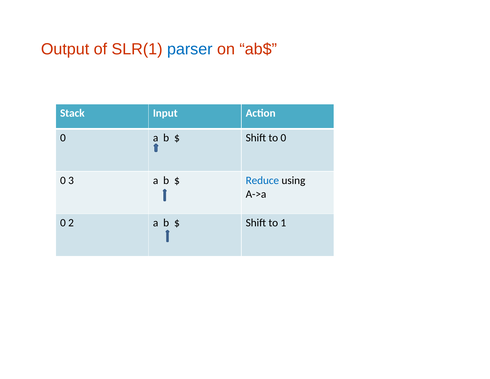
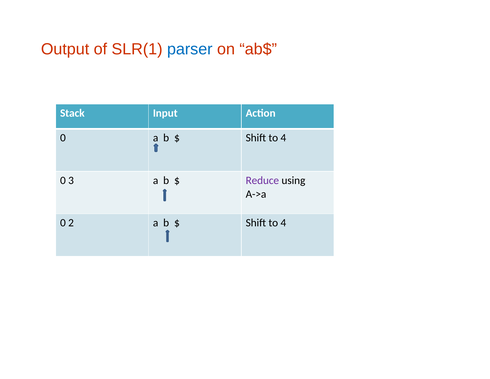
0 at (283, 138): 0 -> 4
Reduce colour: blue -> purple
1 at (283, 223): 1 -> 4
